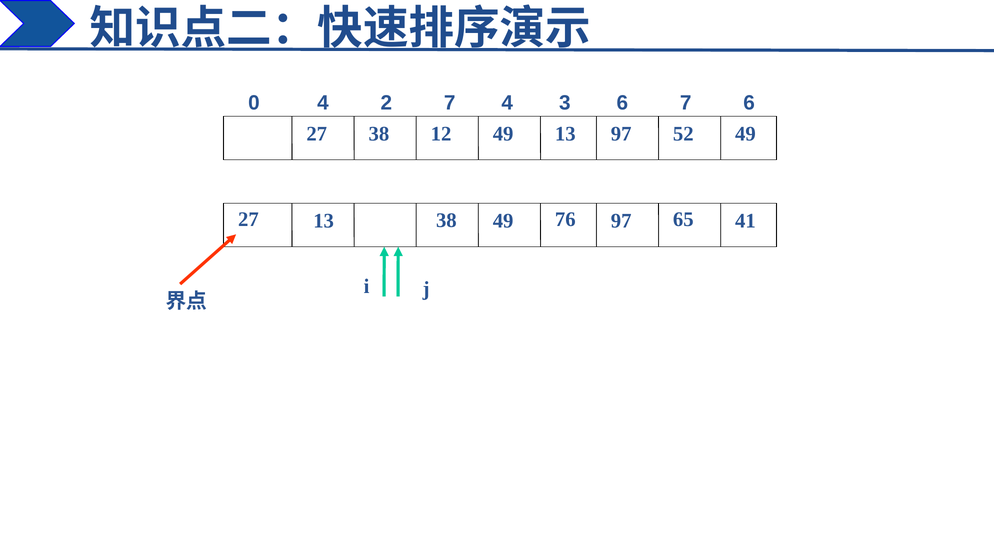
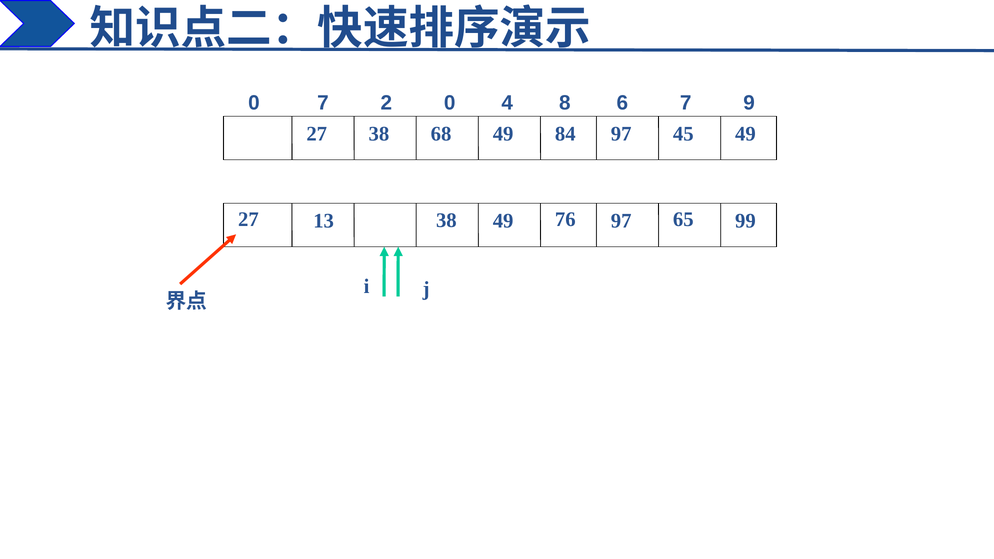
0 4: 4 -> 7
2 7: 7 -> 0
3: 3 -> 8
7 6: 6 -> 9
12: 12 -> 68
49 13: 13 -> 84
52: 52 -> 45
41: 41 -> 99
